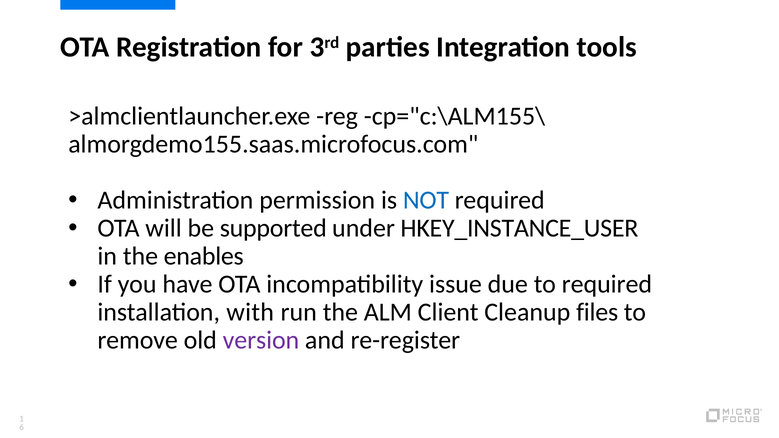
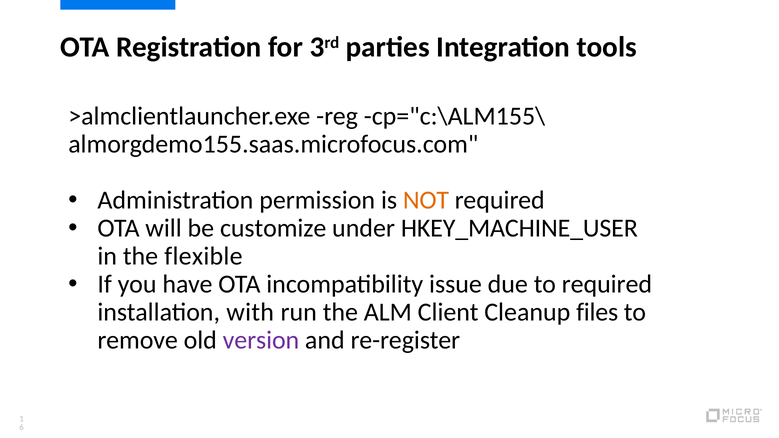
NOT colour: blue -> orange
supported: supported -> customize
HKEY_INSTANCE_USER: HKEY_INSTANCE_USER -> HKEY_MACHINE_USER
enables: enables -> flexible
